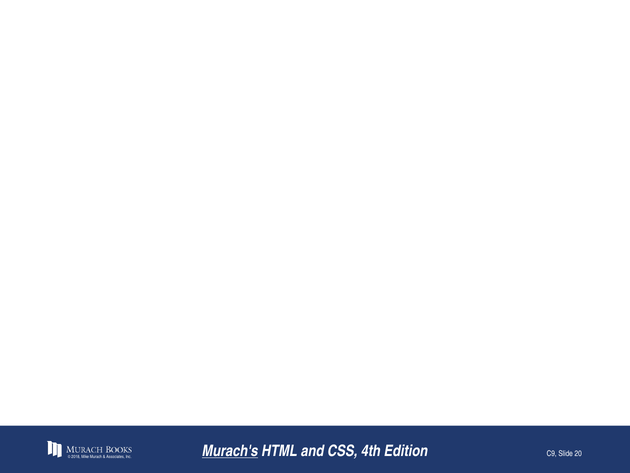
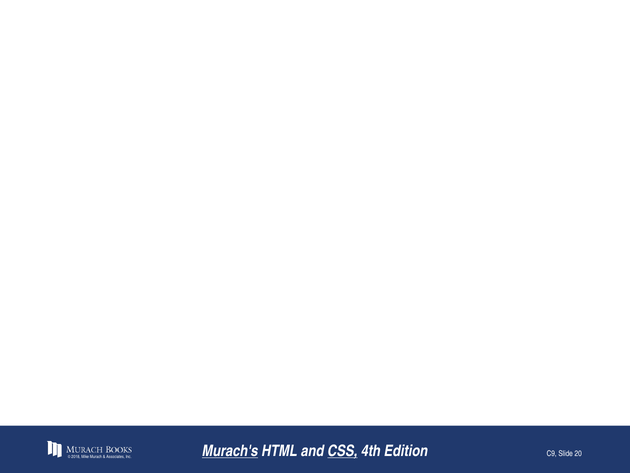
CSS underline: none -> present
